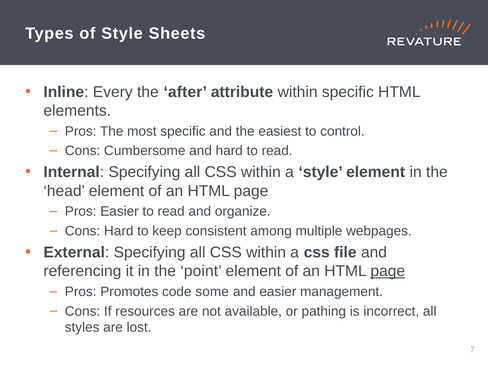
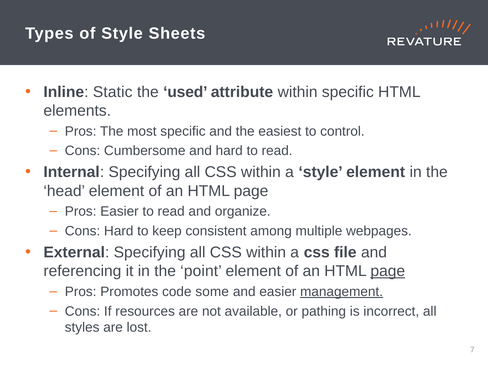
Every: Every -> Static
after: after -> used
management underline: none -> present
